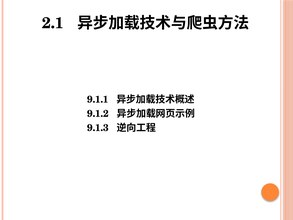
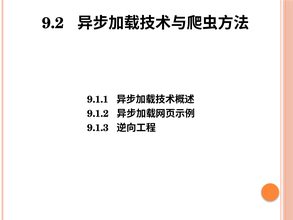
2.1: 2.1 -> 9.2
